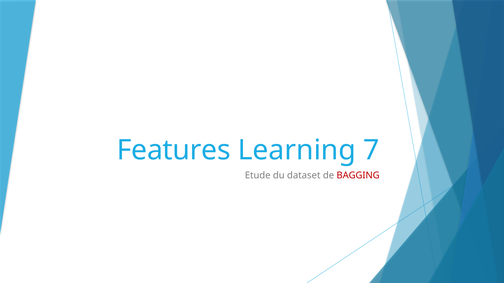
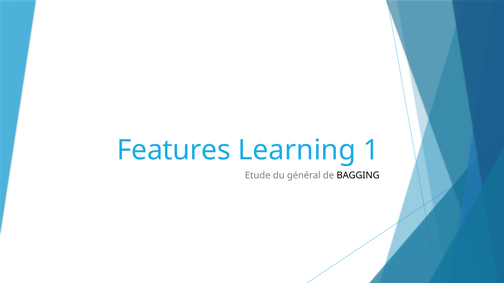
7: 7 -> 1
dataset: dataset -> général
BAGGING colour: red -> black
